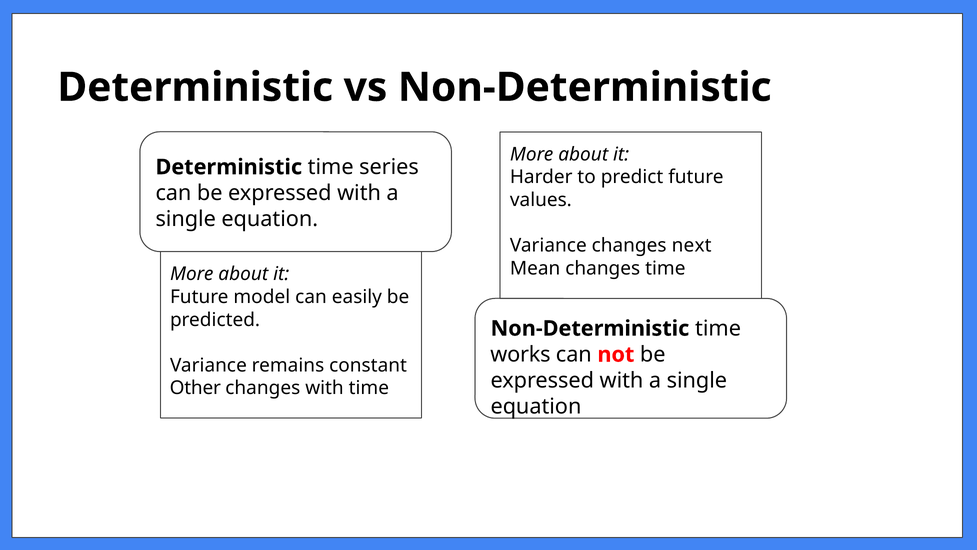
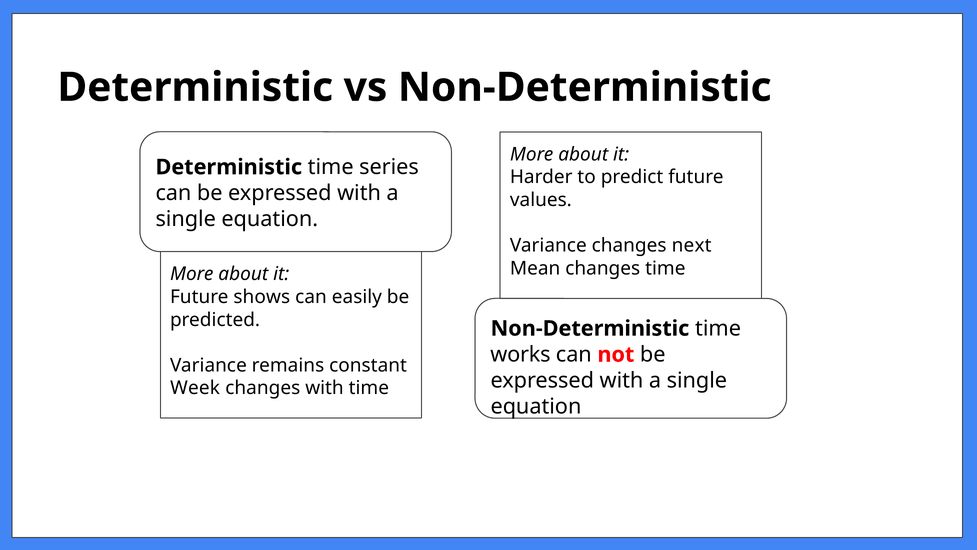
model: model -> shows
Other: Other -> Week
